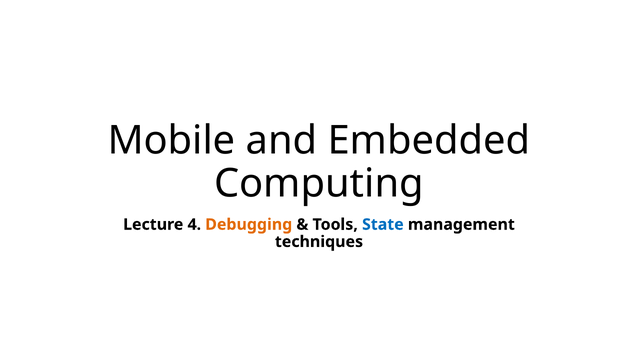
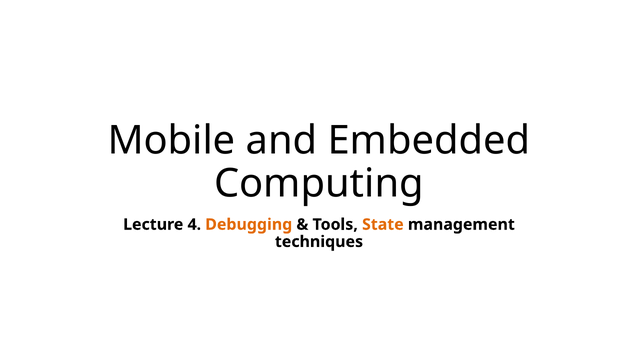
State colour: blue -> orange
